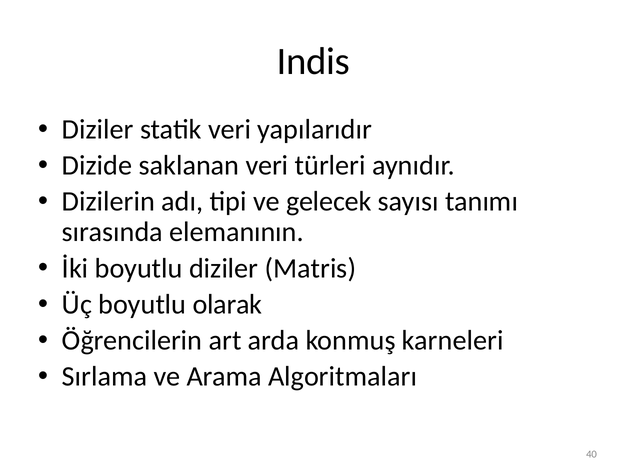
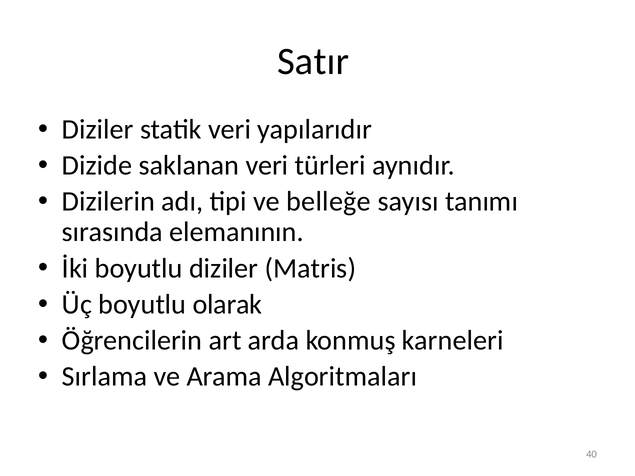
Indis: Indis -> Satır
gelecek: gelecek -> belleğe
